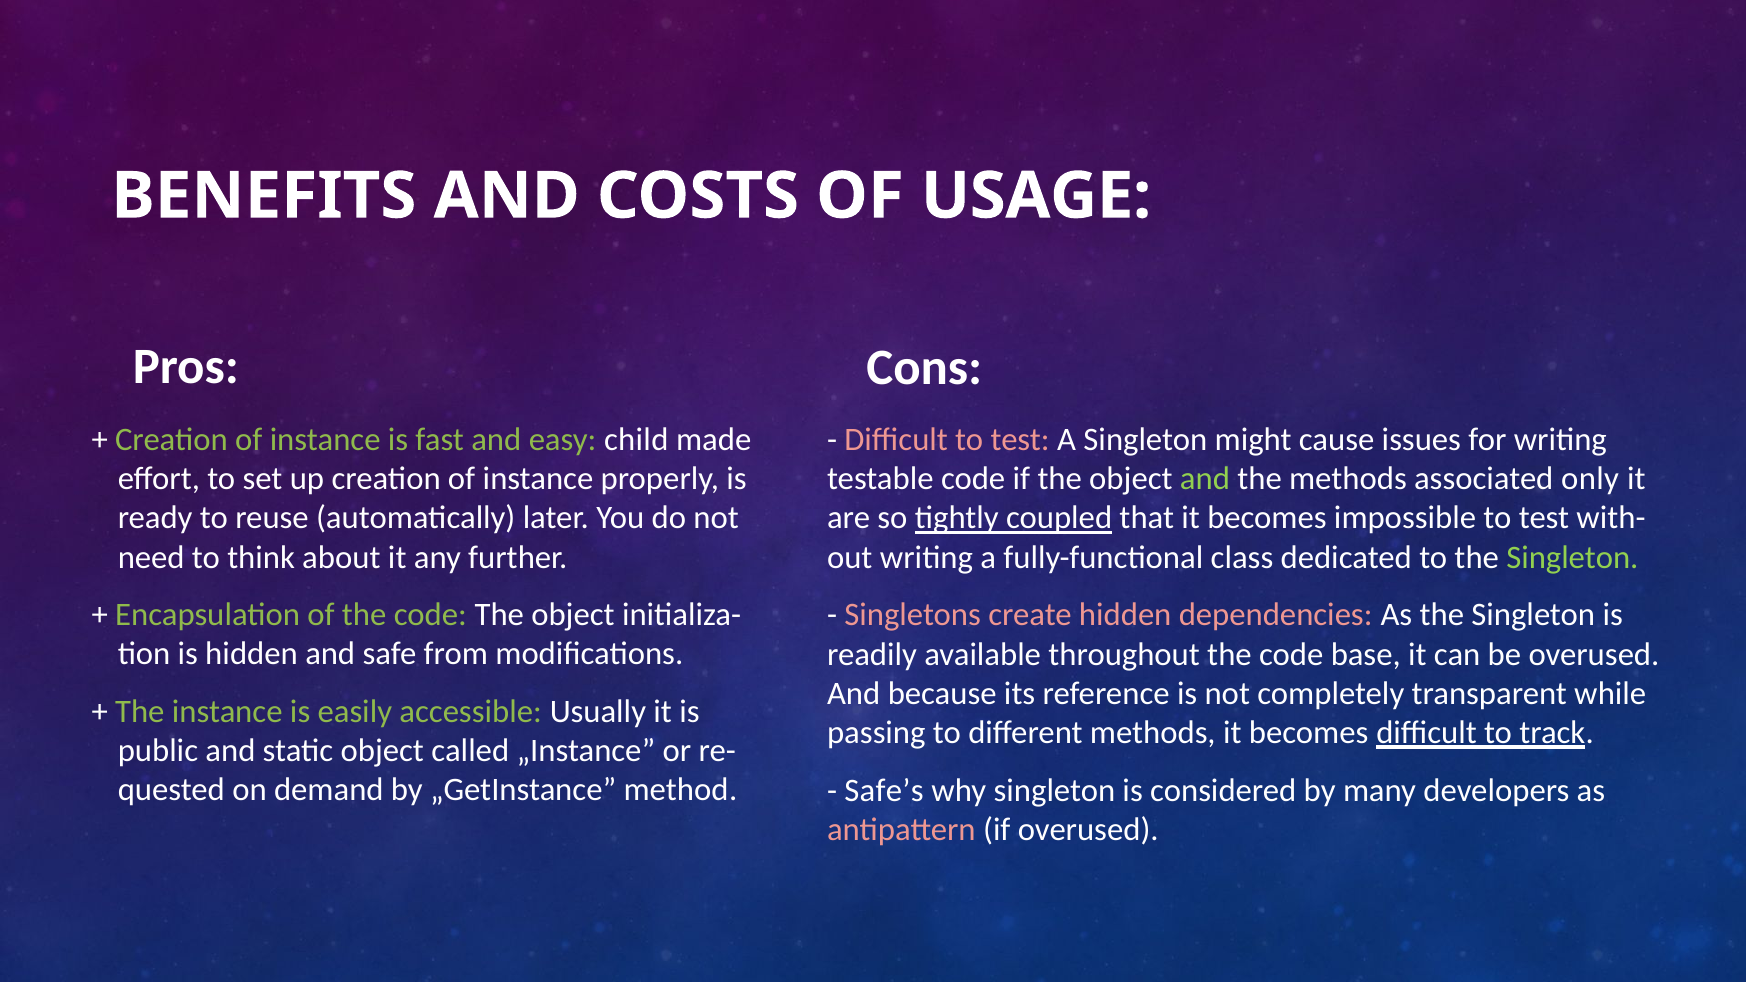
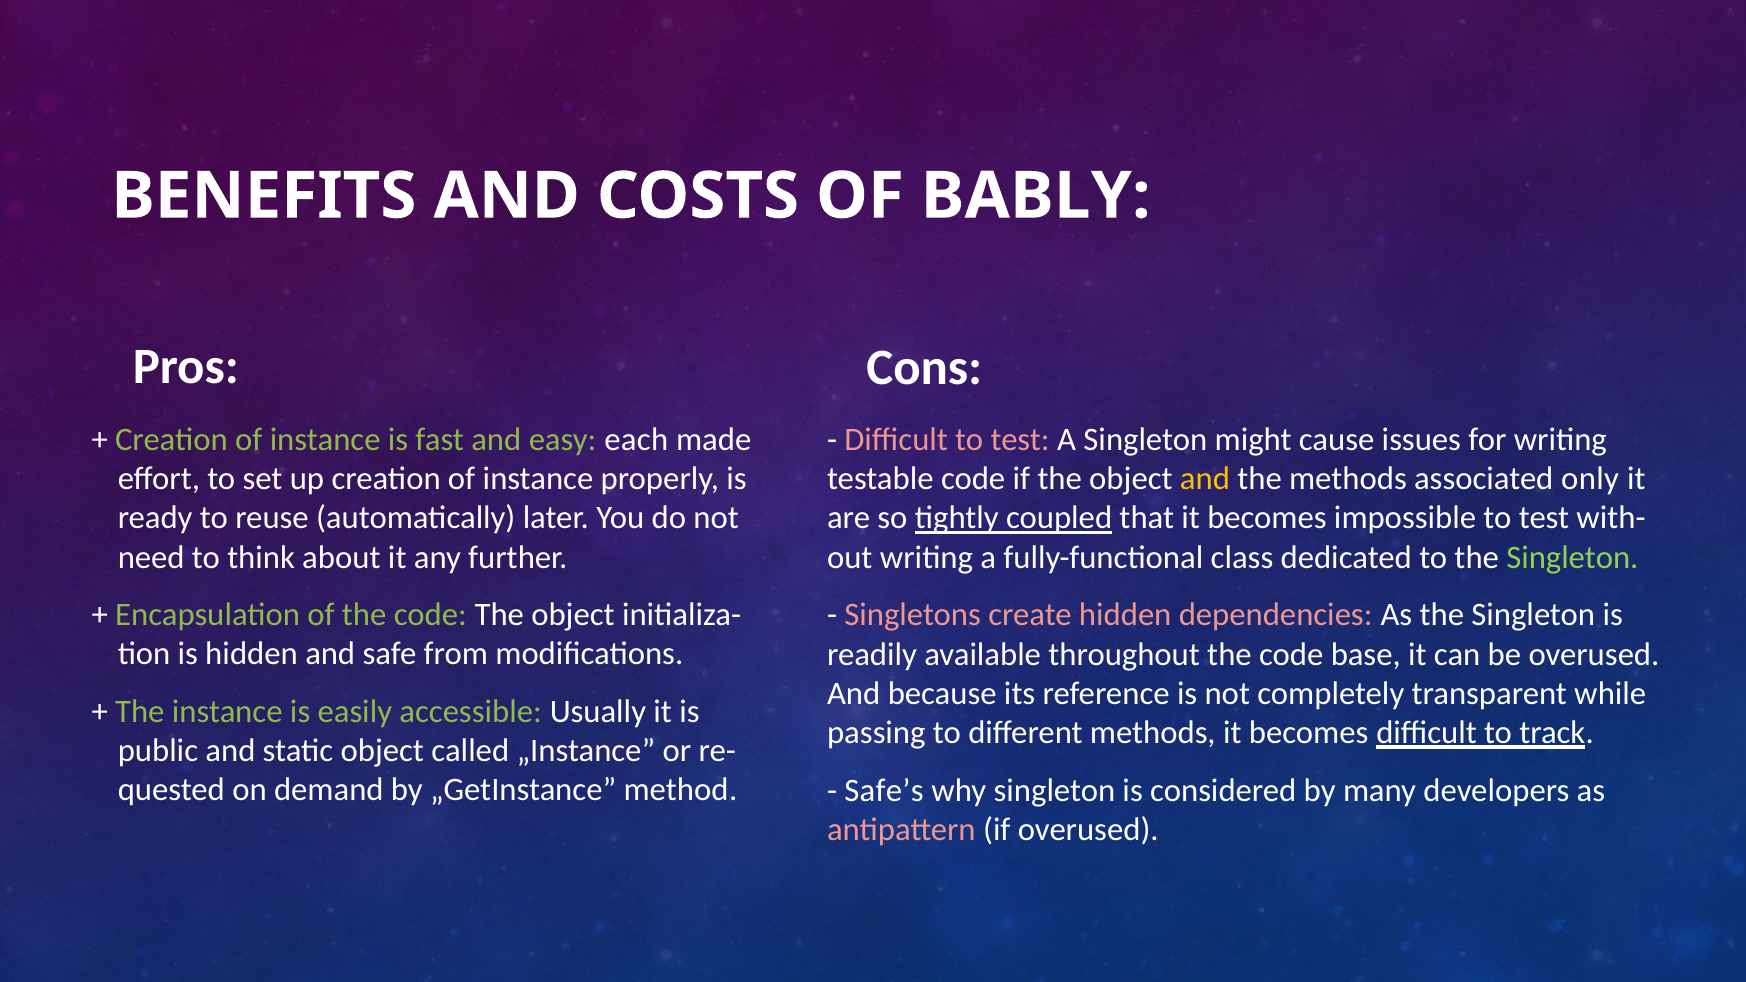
USAGE: USAGE -> BABLY
child: child -> each
and at (1205, 479) colour: light green -> yellow
